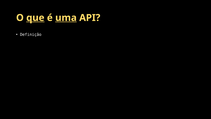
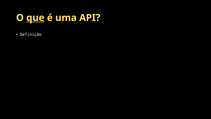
uma underline: present -> none
